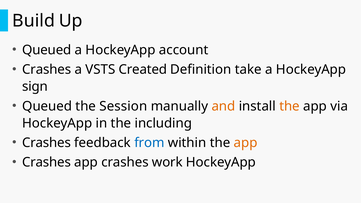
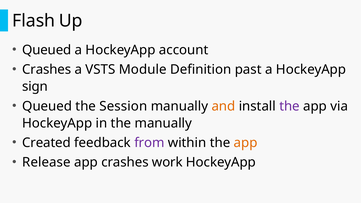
Build: Build -> Flash
Created: Created -> Module
take: take -> past
the at (289, 106) colour: orange -> purple
the including: including -> manually
Crashes at (46, 143): Crashes -> Created
from colour: blue -> purple
Crashes at (46, 162): Crashes -> Release
